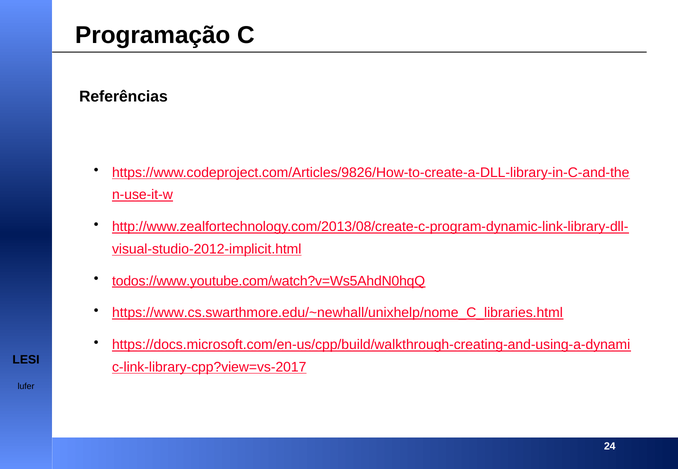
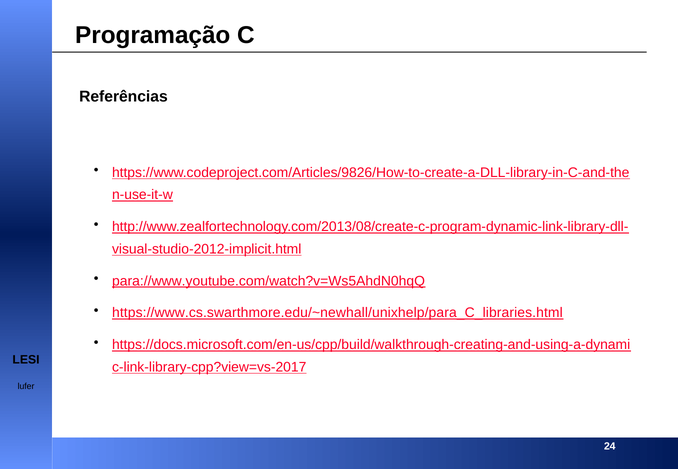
todos://www.youtube.com/watch?v=Ws5AhdN0hqQ: todos://www.youtube.com/watch?v=Ws5AhdN0hqQ -> para://www.youtube.com/watch?v=Ws5AhdN0hqQ
https://www.cs.swarthmore.edu/~newhall/unixhelp/nome_C_libraries.html: https://www.cs.swarthmore.edu/~newhall/unixhelp/nome_C_libraries.html -> https://www.cs.swarthmore.edu/~newhall/unixhelp/para_C_libraries.html
